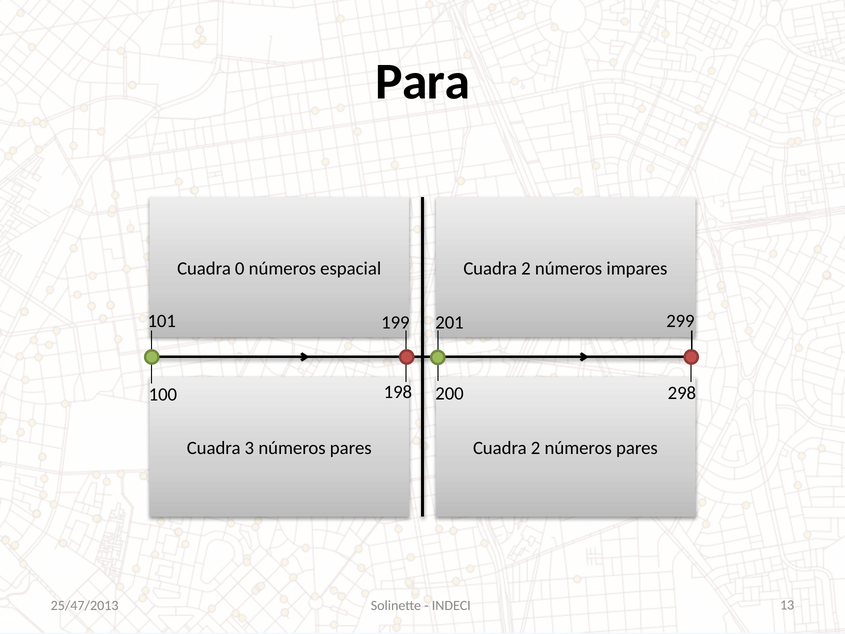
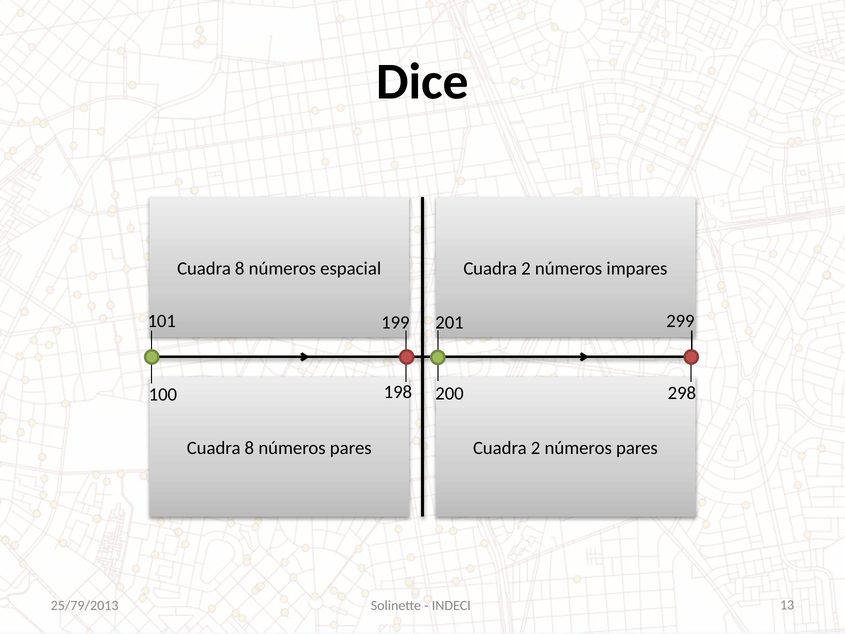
Para: Para -> Dice
0 at (240, 268): 0 -> 8
3 at (249, 448): 3 -> 8
25/47/2013: 25/47/2013 -> 25/79/2013
